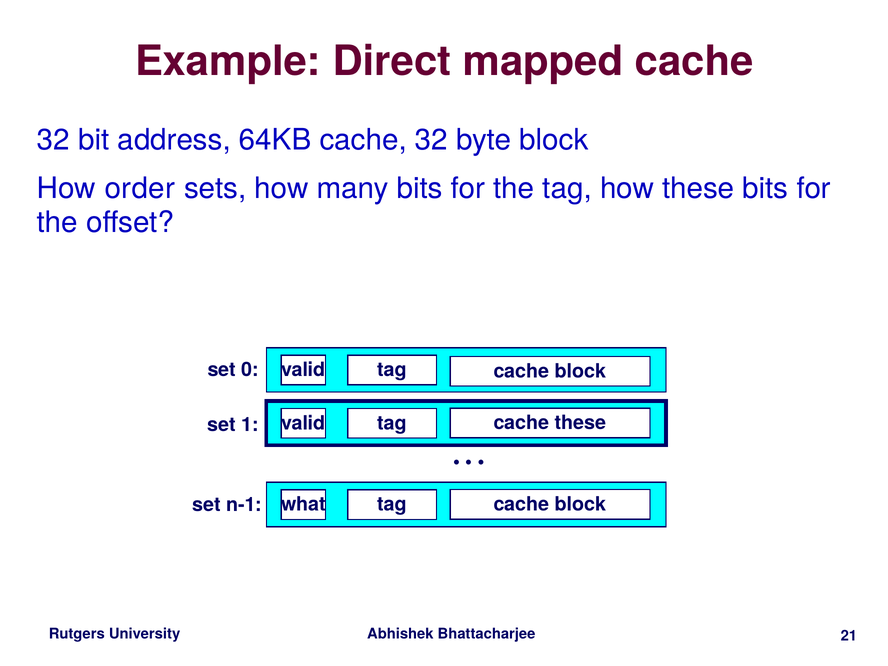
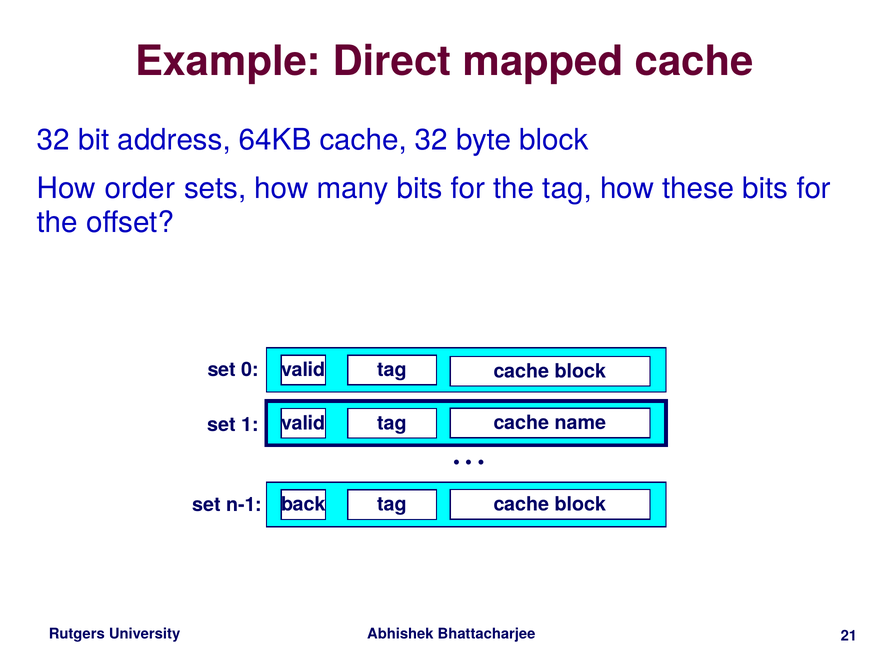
cache these: these -> name
what: what -> back
